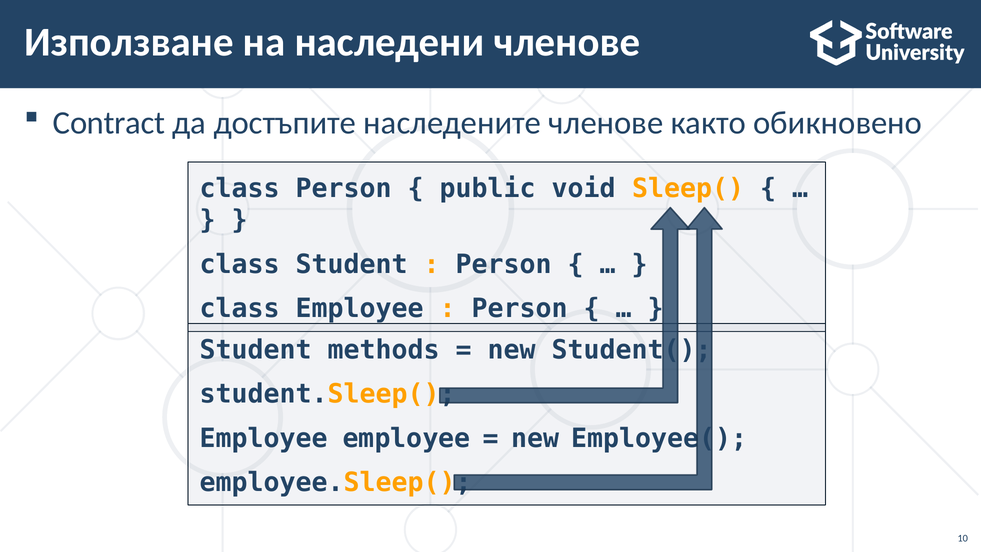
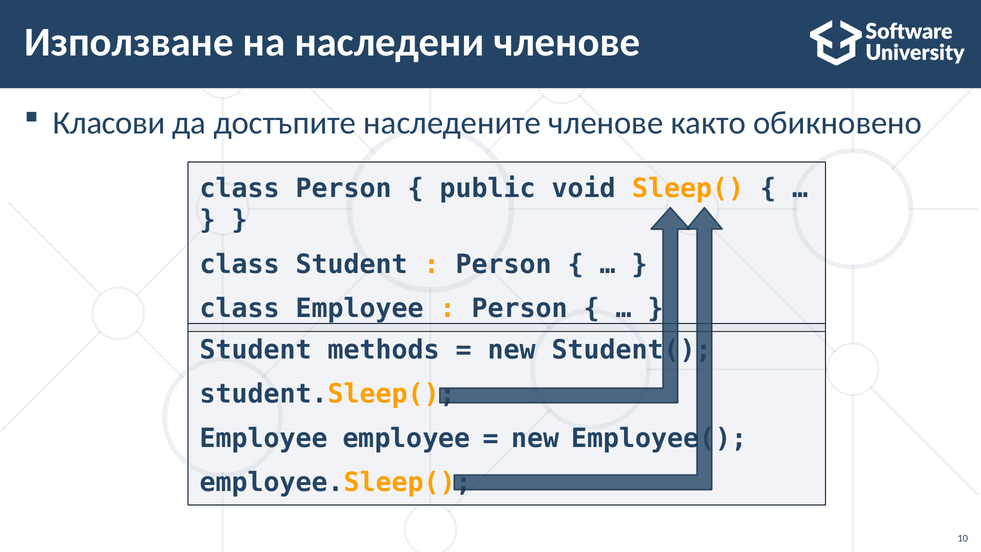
Contract: Contract -> Класови
